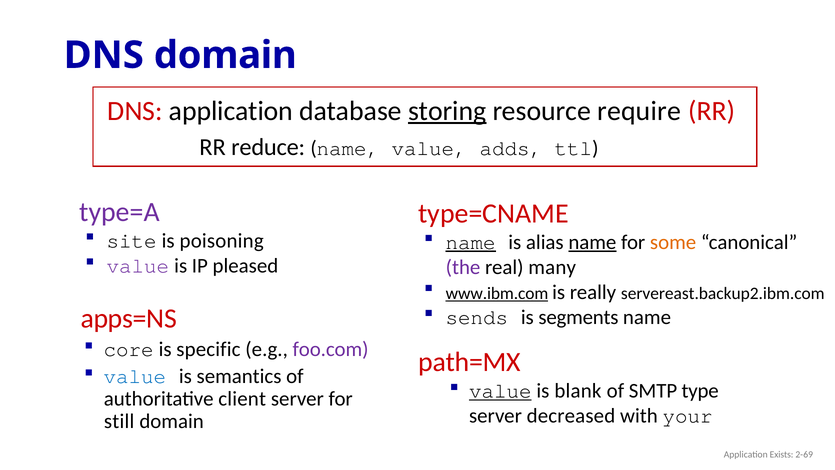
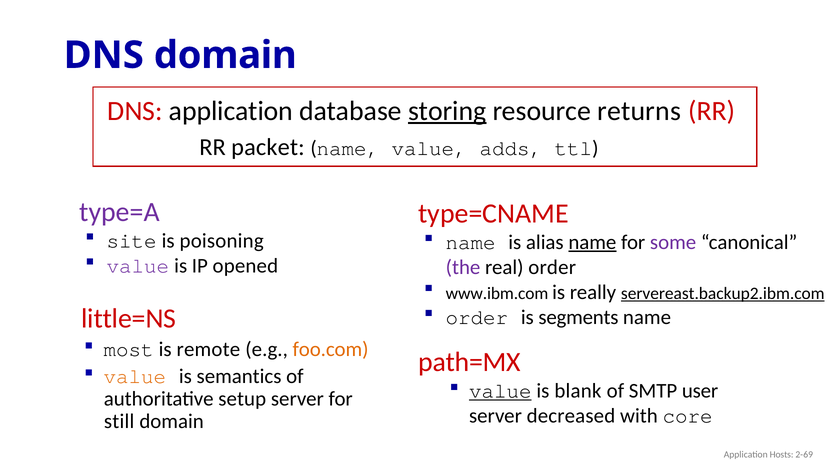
require: require -> returns
reduce: reduce -> packet
name at (471, 242) underline: present -> none
some colour: orange -> purple
pleased: pleased -> opened
real many: many -> order
www.ibm.com underline: present -> none
servereast.backup2.ibm.com underline: none -> present
sends at (477, 317): sends -> order
apps=NS: apps=NS -> little=NS
core: core -> most
specific: specific -> remote
foo.com colour: purple -> orange
value at (135, 376) colour: blue -> orange
type: type -> user
client: client -> setup
your: your -> core
Exists: Exists -> Hosts
